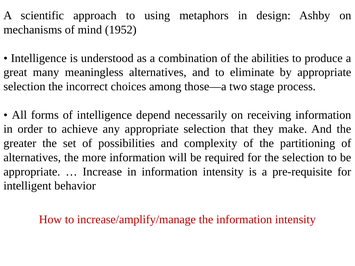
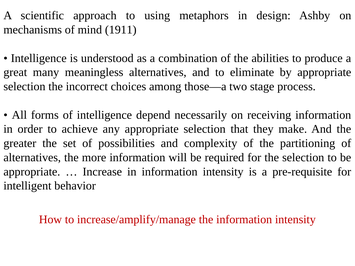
1952: 1952 -> 1911
